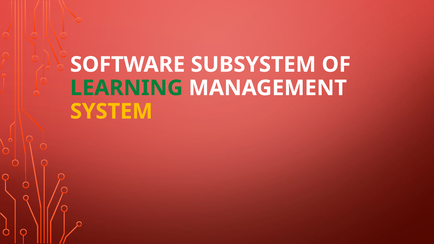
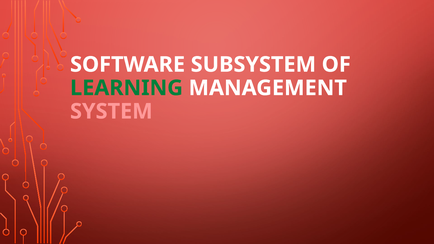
SYSTEM colour: yellow -> pink
